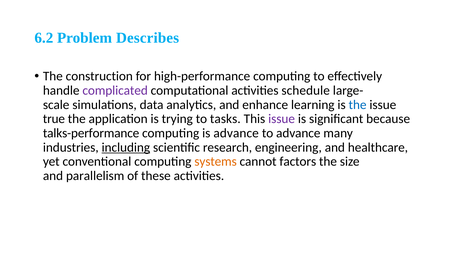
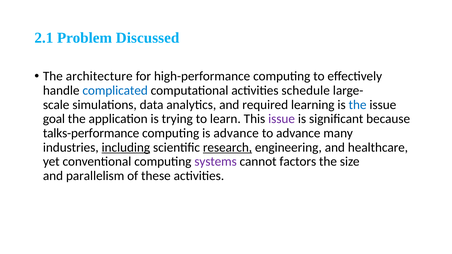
6.2: 6.2 -> 2.1
Describes: Describes -> Discussed
construction: construction -> architecture
complicated colour: purple -> blue
enhance: enhance -> required
true: true -> goal
tasks: tasks -> learn
research underline: none -> present
systems colour: orange -> purple
